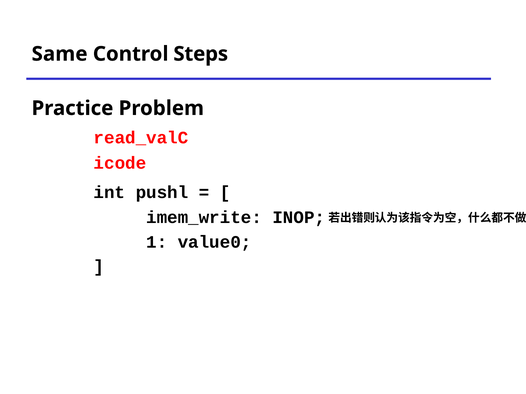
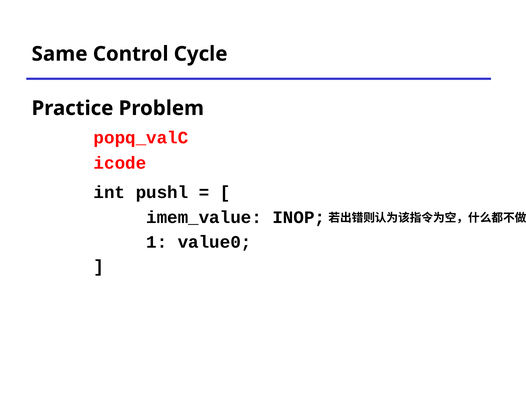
Steps: Steps -> Cycle
read_valC: read_valC -> popq_valC
imem_write: imem_write -> imem_value
